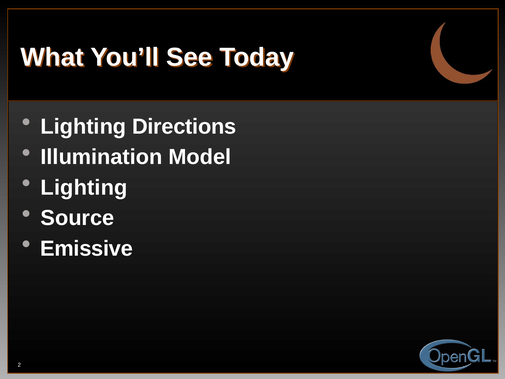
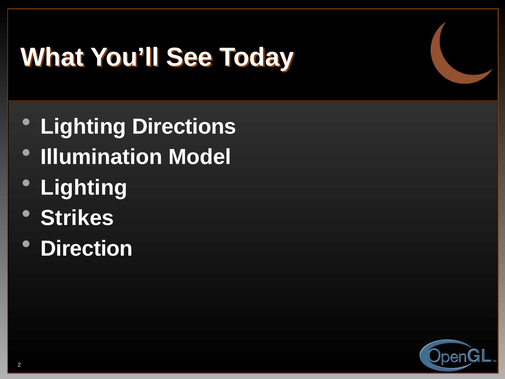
Source: Source -> Strikes
Emissive: Emissive -> Direction
